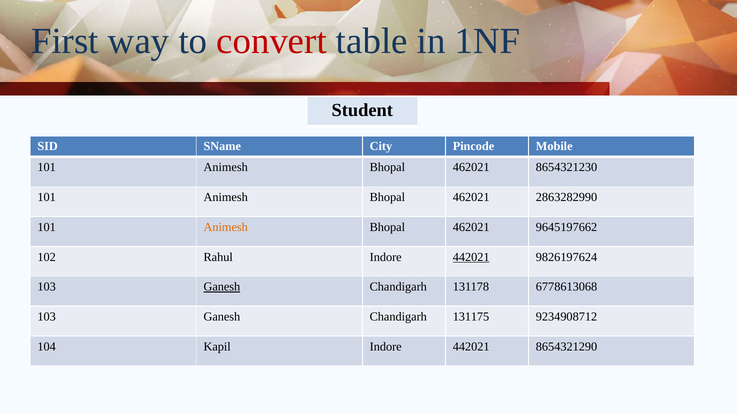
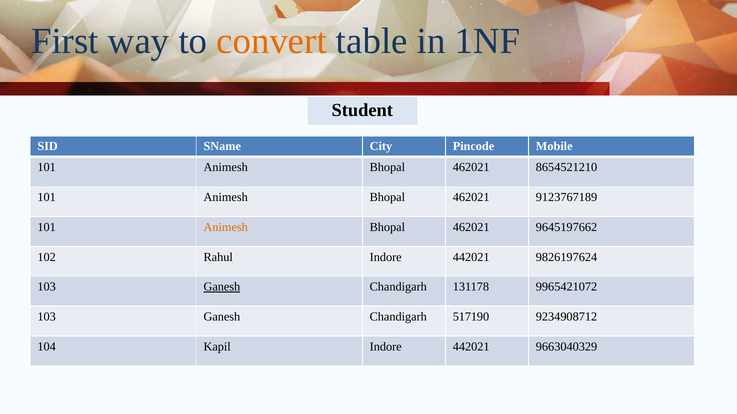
convert colour: red -> orange
8654321230: 8654321230 -> 8654521210
2863282990: 2863282990 -> 9123767189
442021 at (471, 257) underline: present -> none
6778613068: 6778613068 -> 9965421072
131175: 131175 -> 517190
8654321290: 8654321290 -> 9663040329
